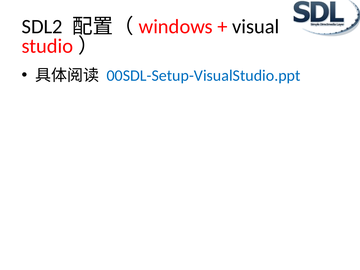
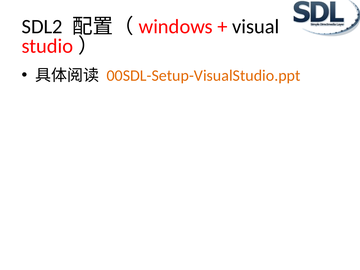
00SDL-Setup-VisualStudio.ppt colour: blue -> orange
